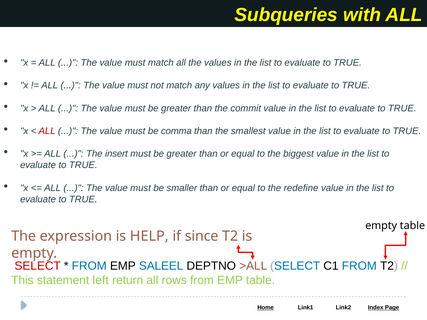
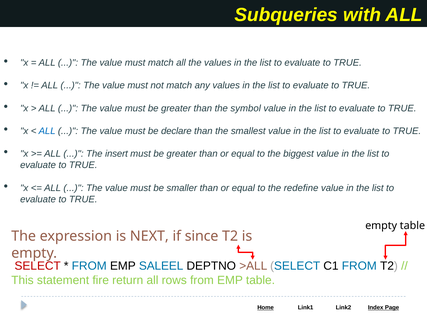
commit: commit -> symbol
ALL at (47, 131) colour: red -> blue
comma: comma -> declare
HELP: HELP -> NEXT
left: left -> fire
